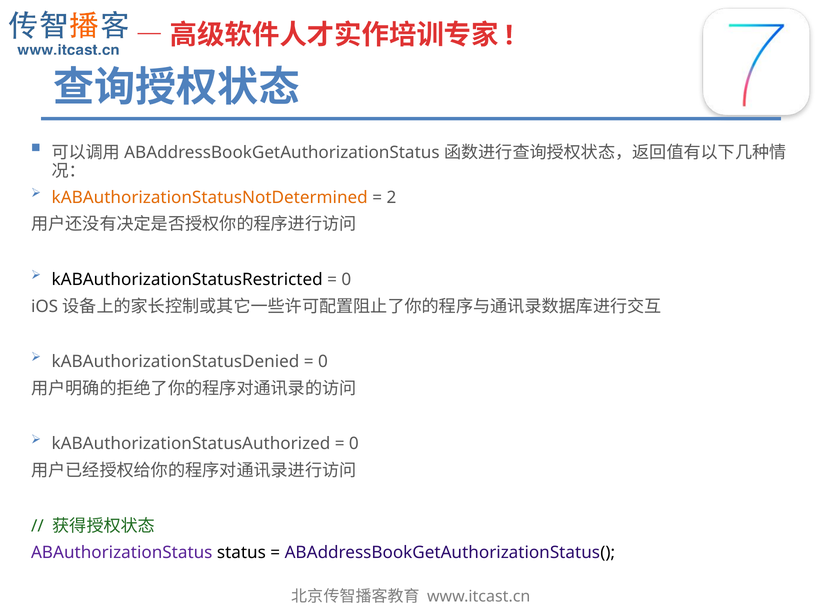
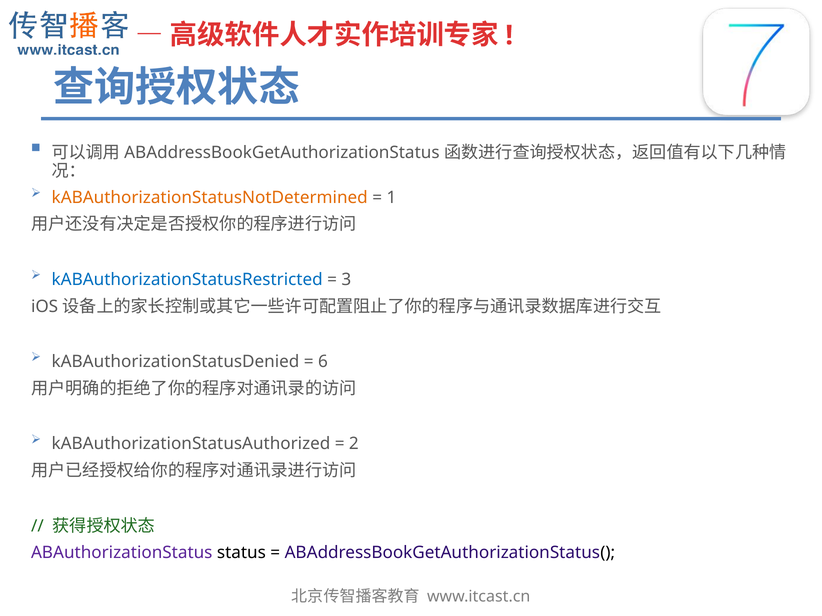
2: 2 -> 1
kABAuthorizationStatusRestricted colour: black -> blue
0 at (346, 280): 0 -> 3
0 at (323, 362): 0 -> 6
0 at (354, 444): 0 -> 2
